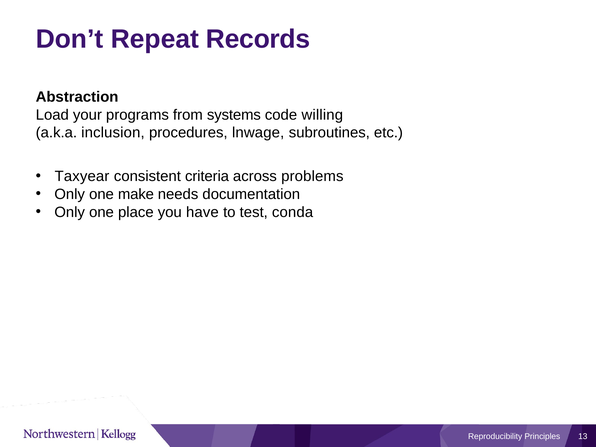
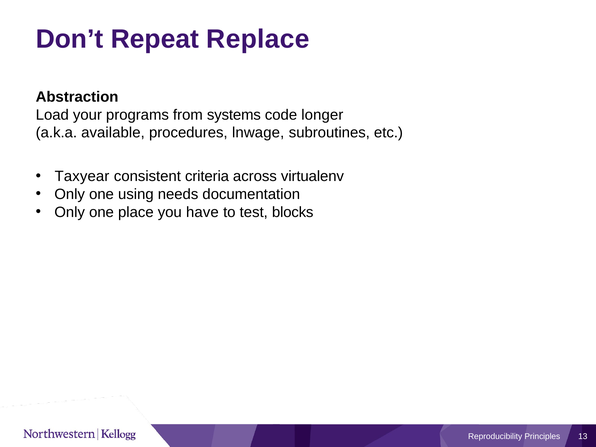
Records: Records -> Replace
willing: willing -> longer
inclusion: inclusion -> available
problems: problems -> virtualenv
make: make -> using
conda: conda -> blocks
